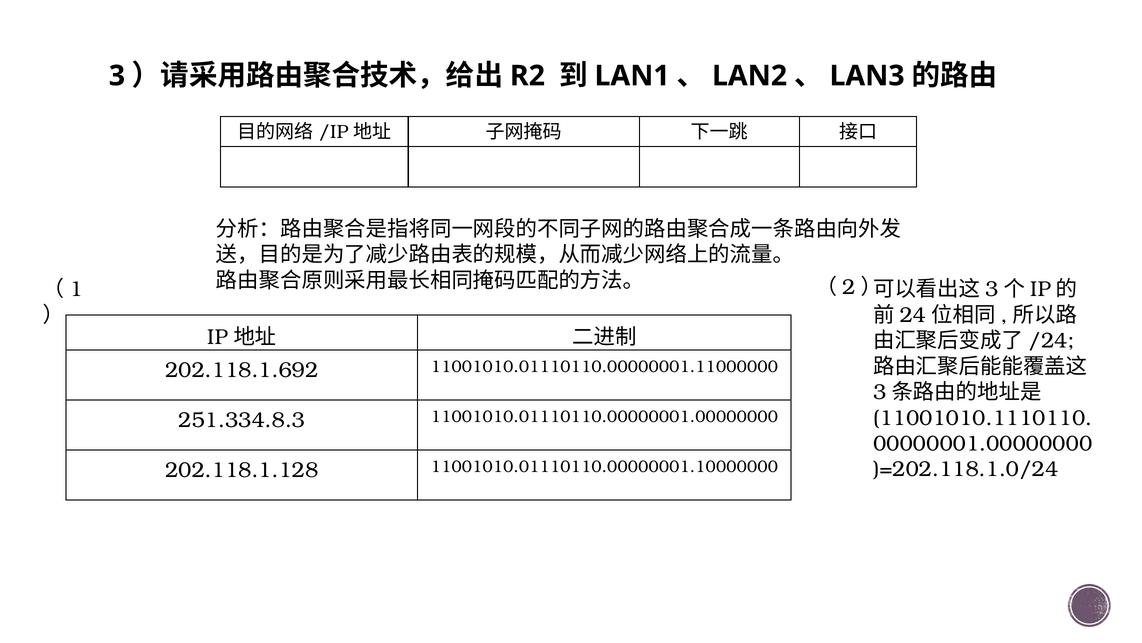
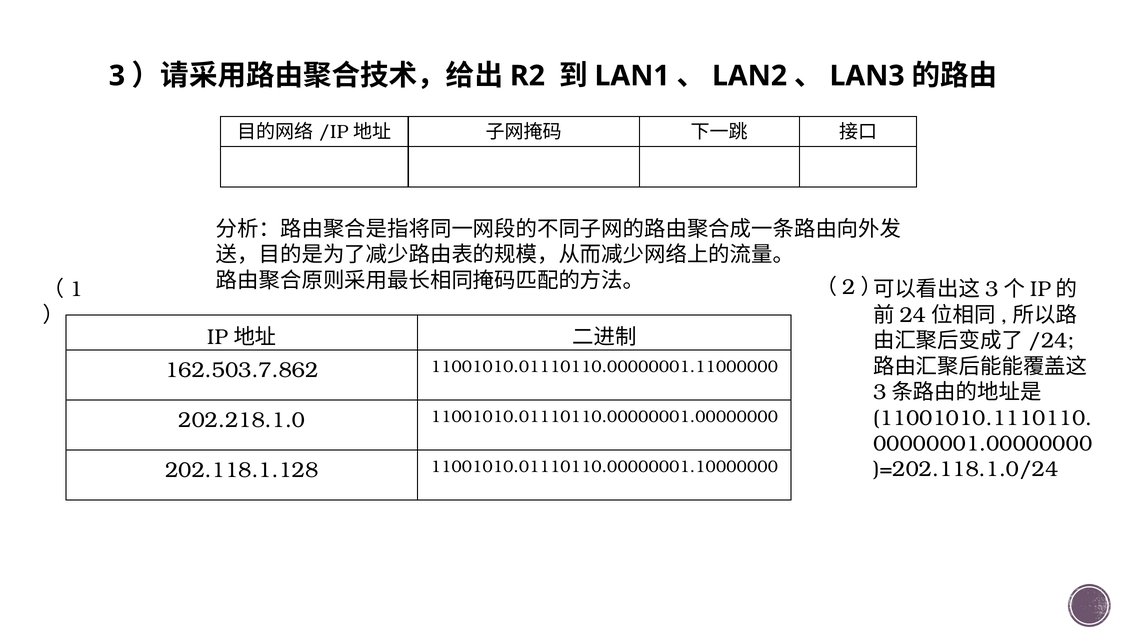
202.118.1.692: 202.118.1.692 -> 162.503.7.862
251.334.8.3: 251.334.8.3 -> 202.218.1.0
